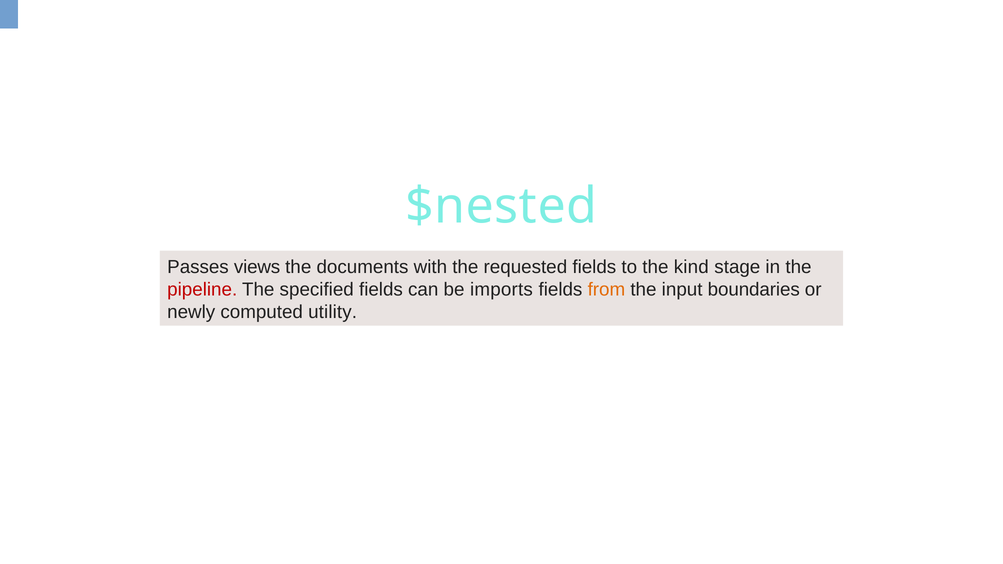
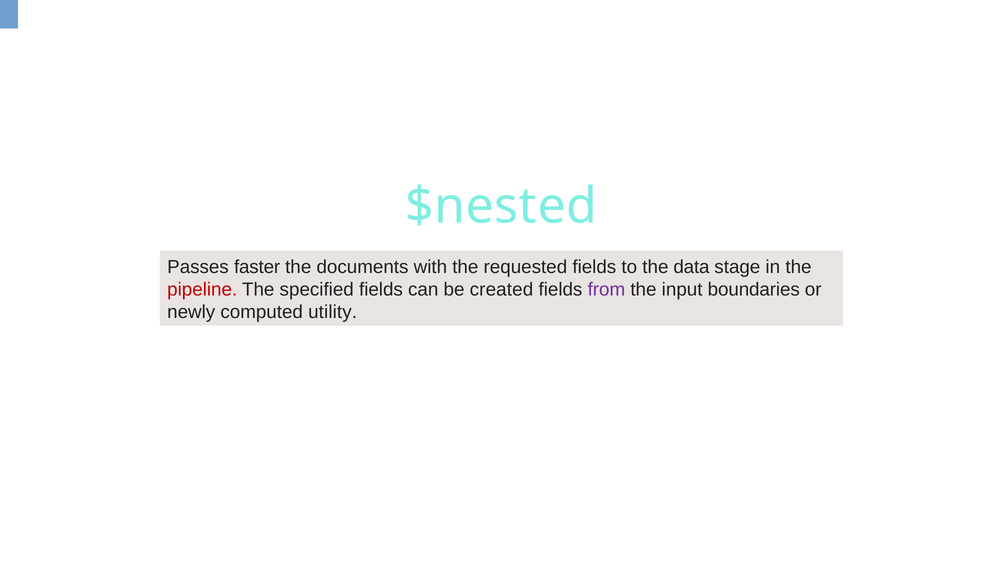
views: views -> faster
kind: kind -> data
imports: imports -> created
from colour: orange -> purple
